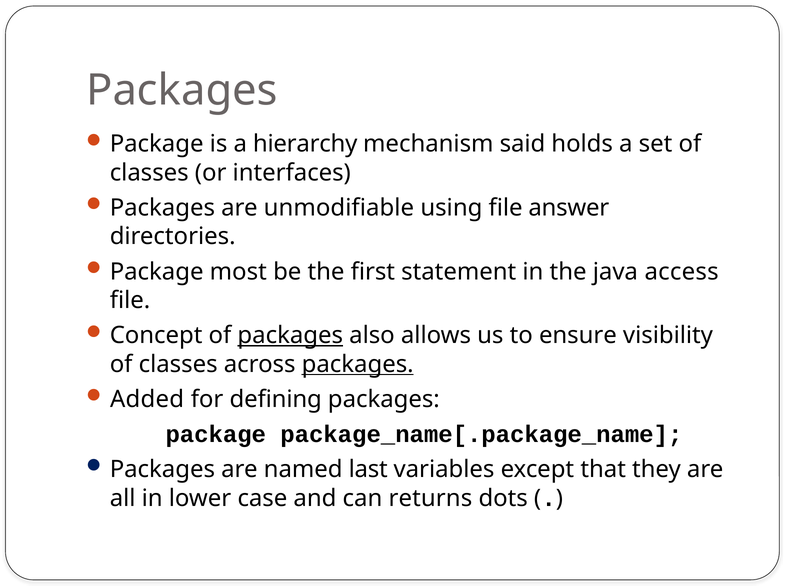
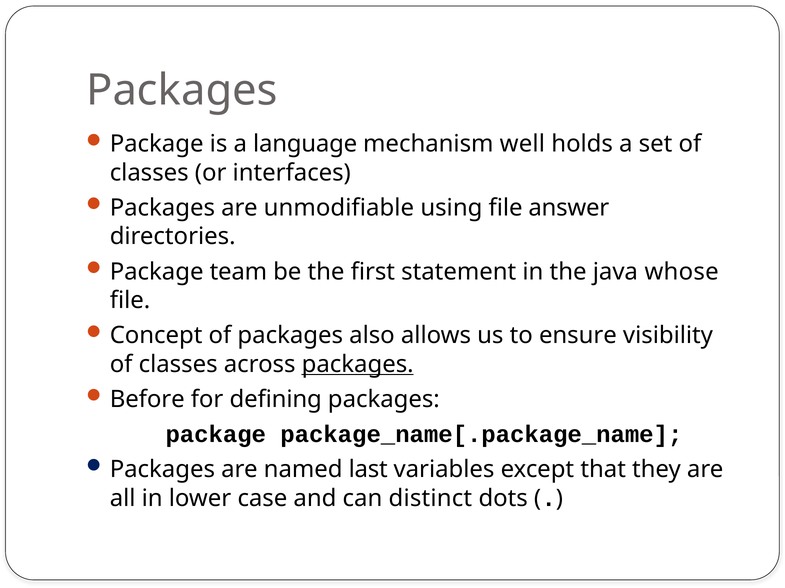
hierarchy: hierarchy -> language
said: said -> well
most: most -> team
access: access -> whose
packages at (290, 336) underline: present -> none
Added: Added -> Before
returns: returns -> distinct
